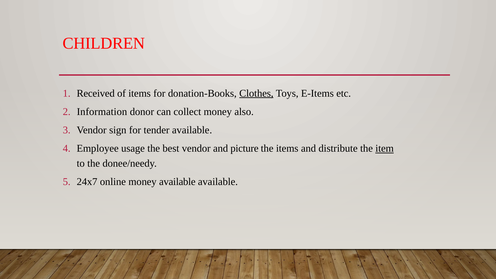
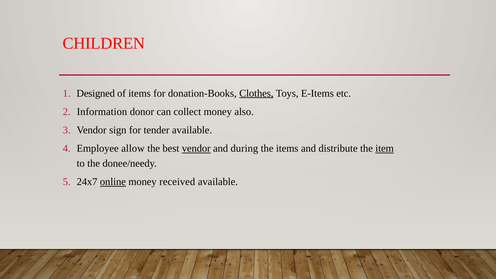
Received: Received -> Designed
usage: usage -> allow
vendor at (196, 149) underline: none -> present
picture: picture -> during
online underline: none -> present
money available: available -> received
